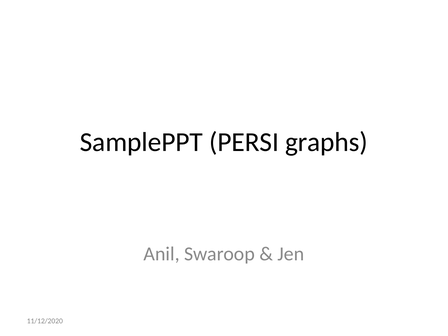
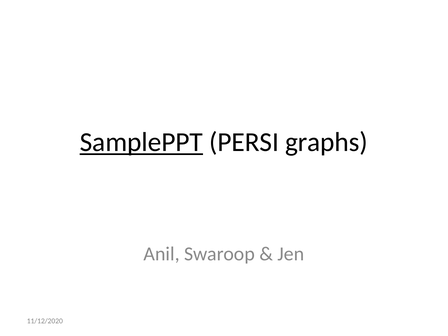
SamplePPT underline: none -> present
